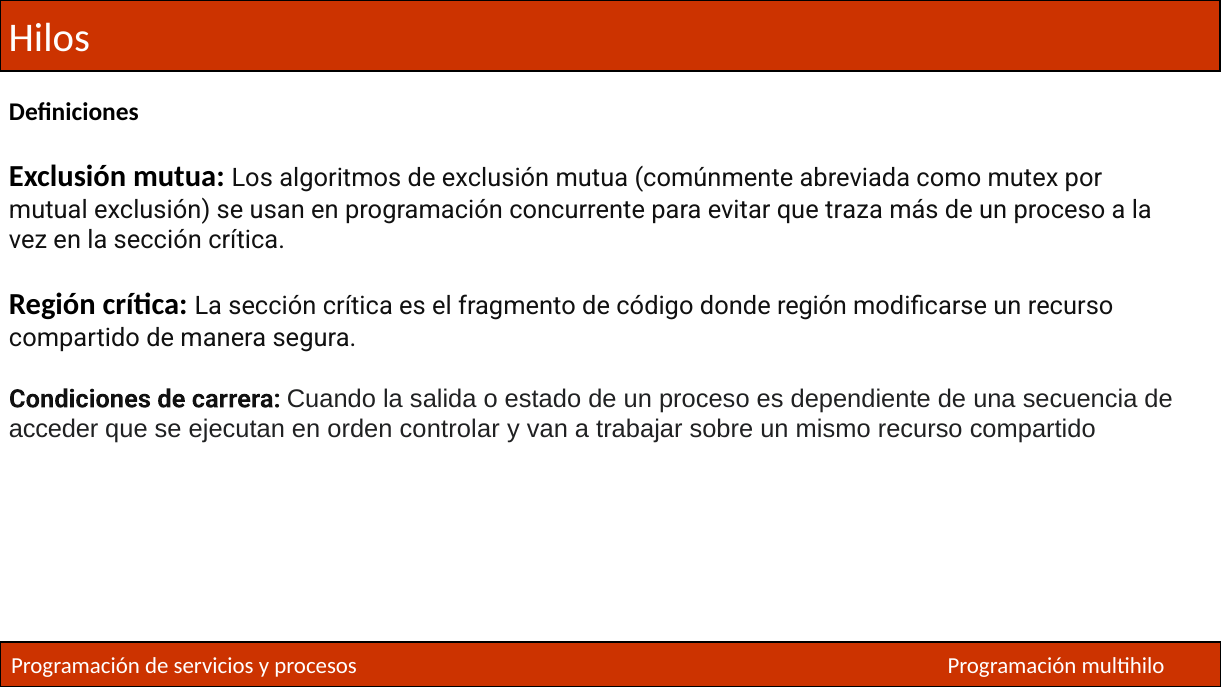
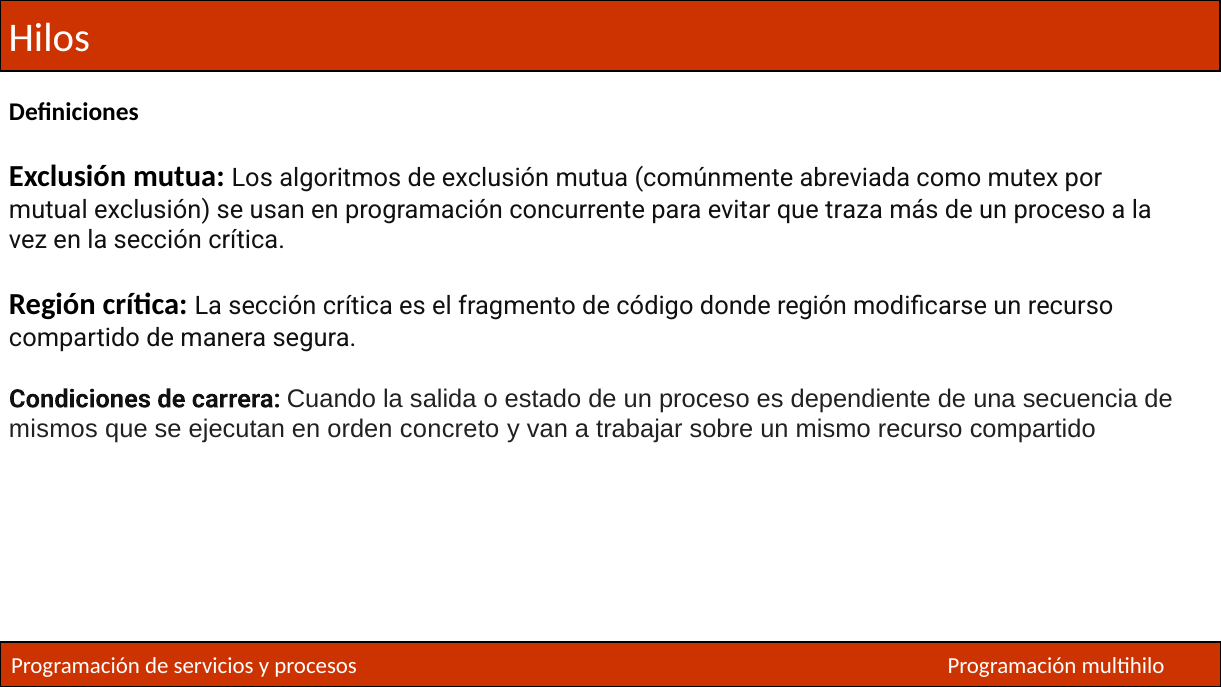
acceder: acceder -> mismos
controlar: controlar -> concreto
